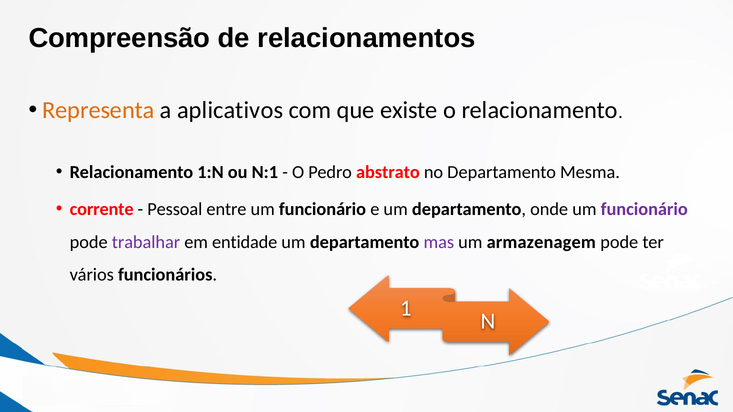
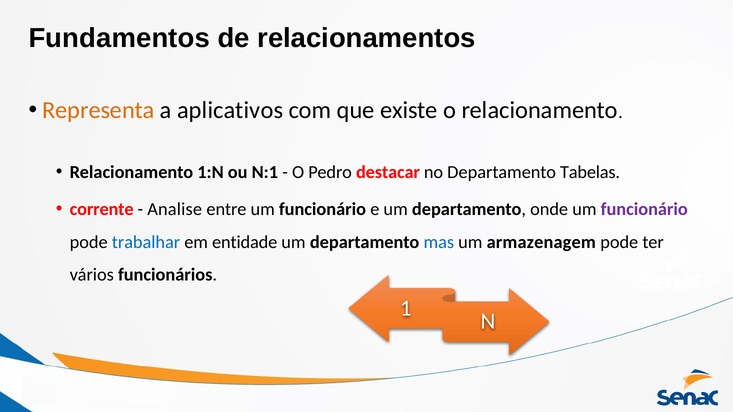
Compreensão: Compreensão -> Fundamentos
abstrato: abstrato -> destacar
Mesma: Mesma -> Tabelas
Pessoal: Pessoal -> Analise
trabalhar colour: purple -> blue
mas colour: purple -> blue
